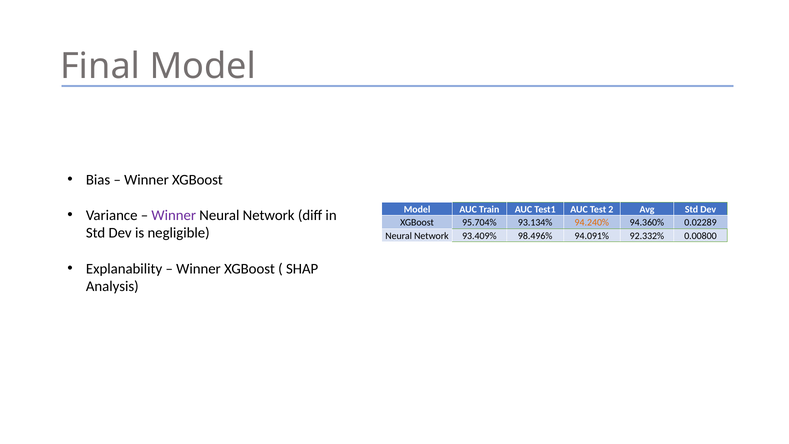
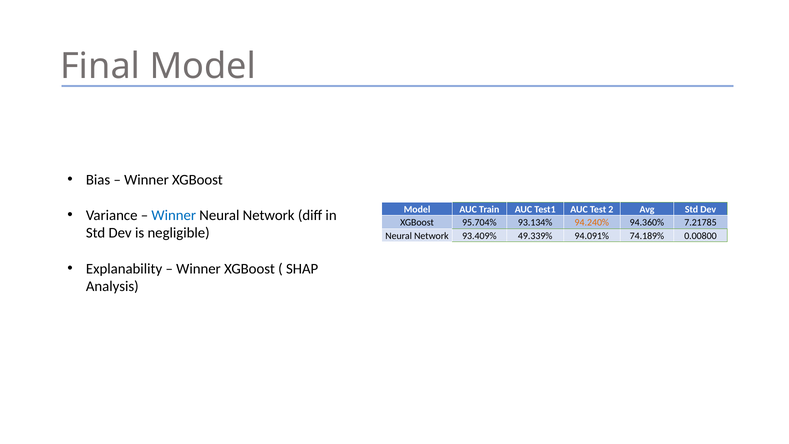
Winner at (174, 215) colour: purple -> blue
0.02289: 0.02289 -> 7.21785
98.496%: 98.496% -> 49.339%
92.332%: 92.332% -> 74.189%
